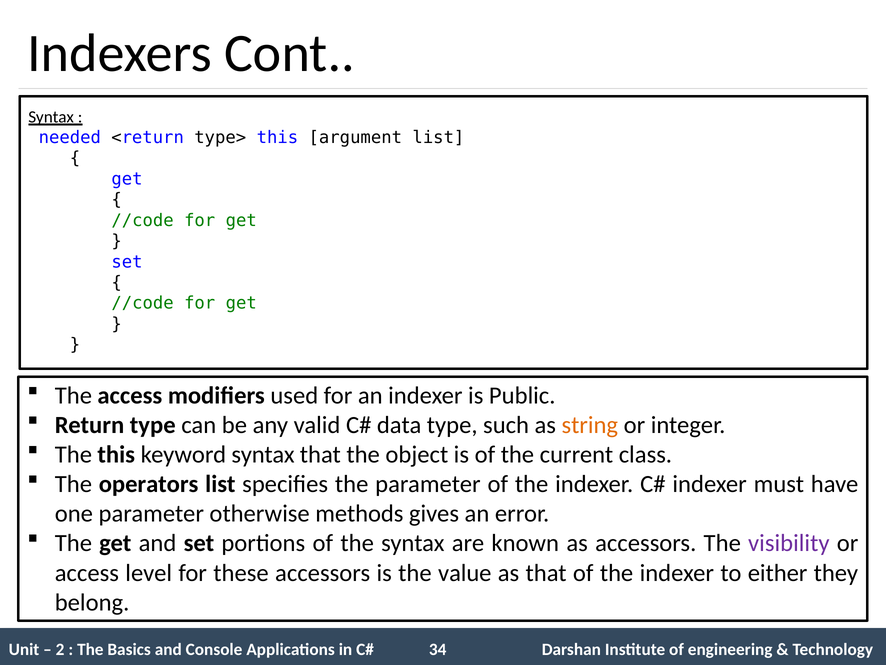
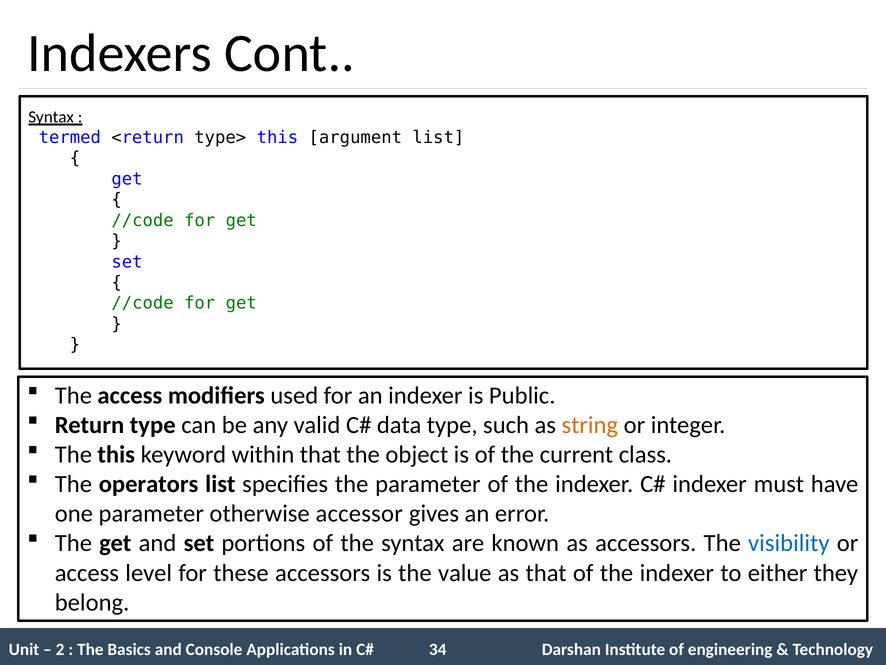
needed: needed -> termed
keyword syntax: syntax -> within
methods: methods -> accessor
visibility colour: purple -> blue
